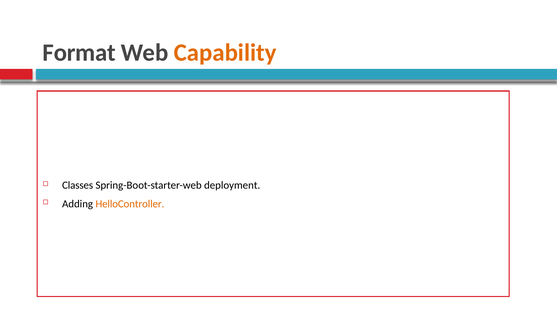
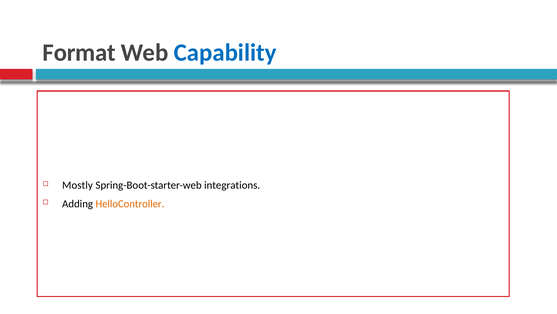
Capability colour: orange -> blue
Classes: Classes -> Mostly
deployment: deployment -> integrations
